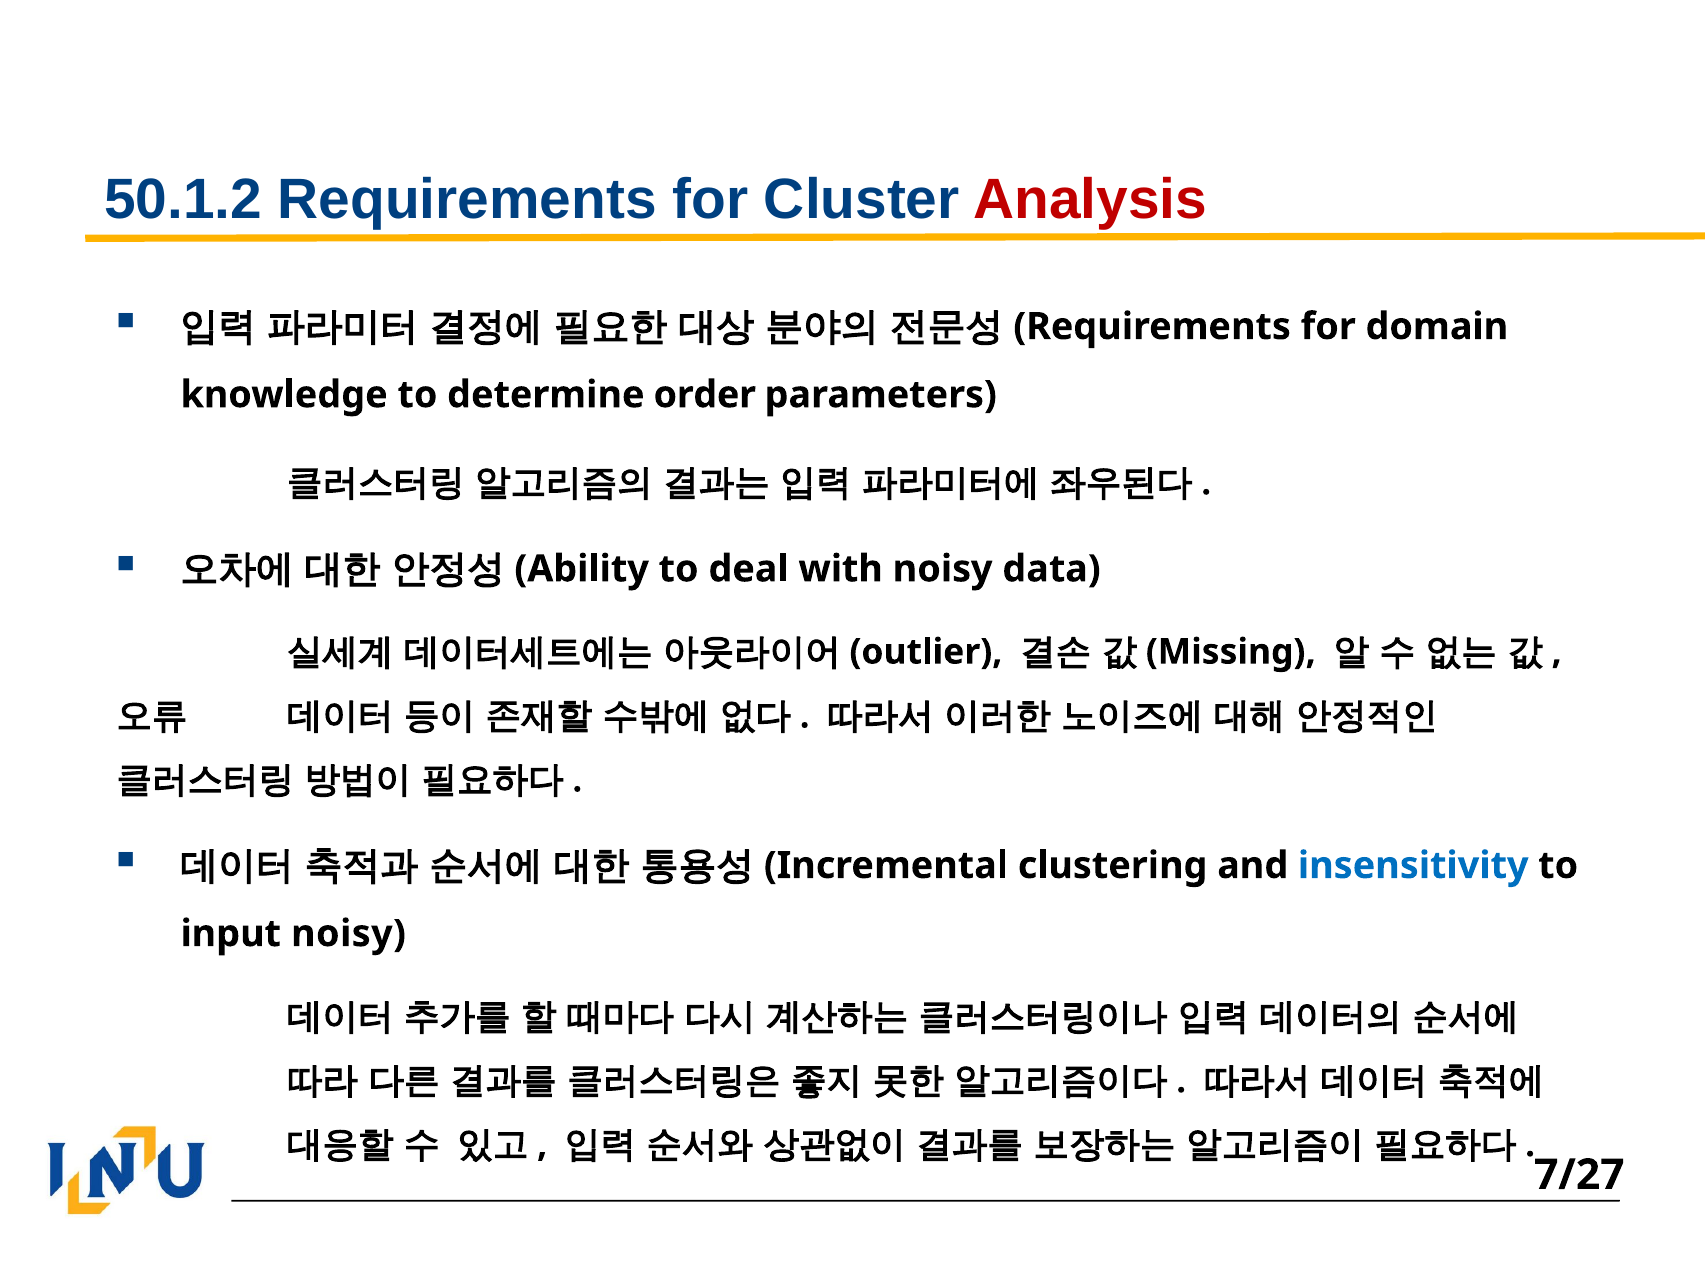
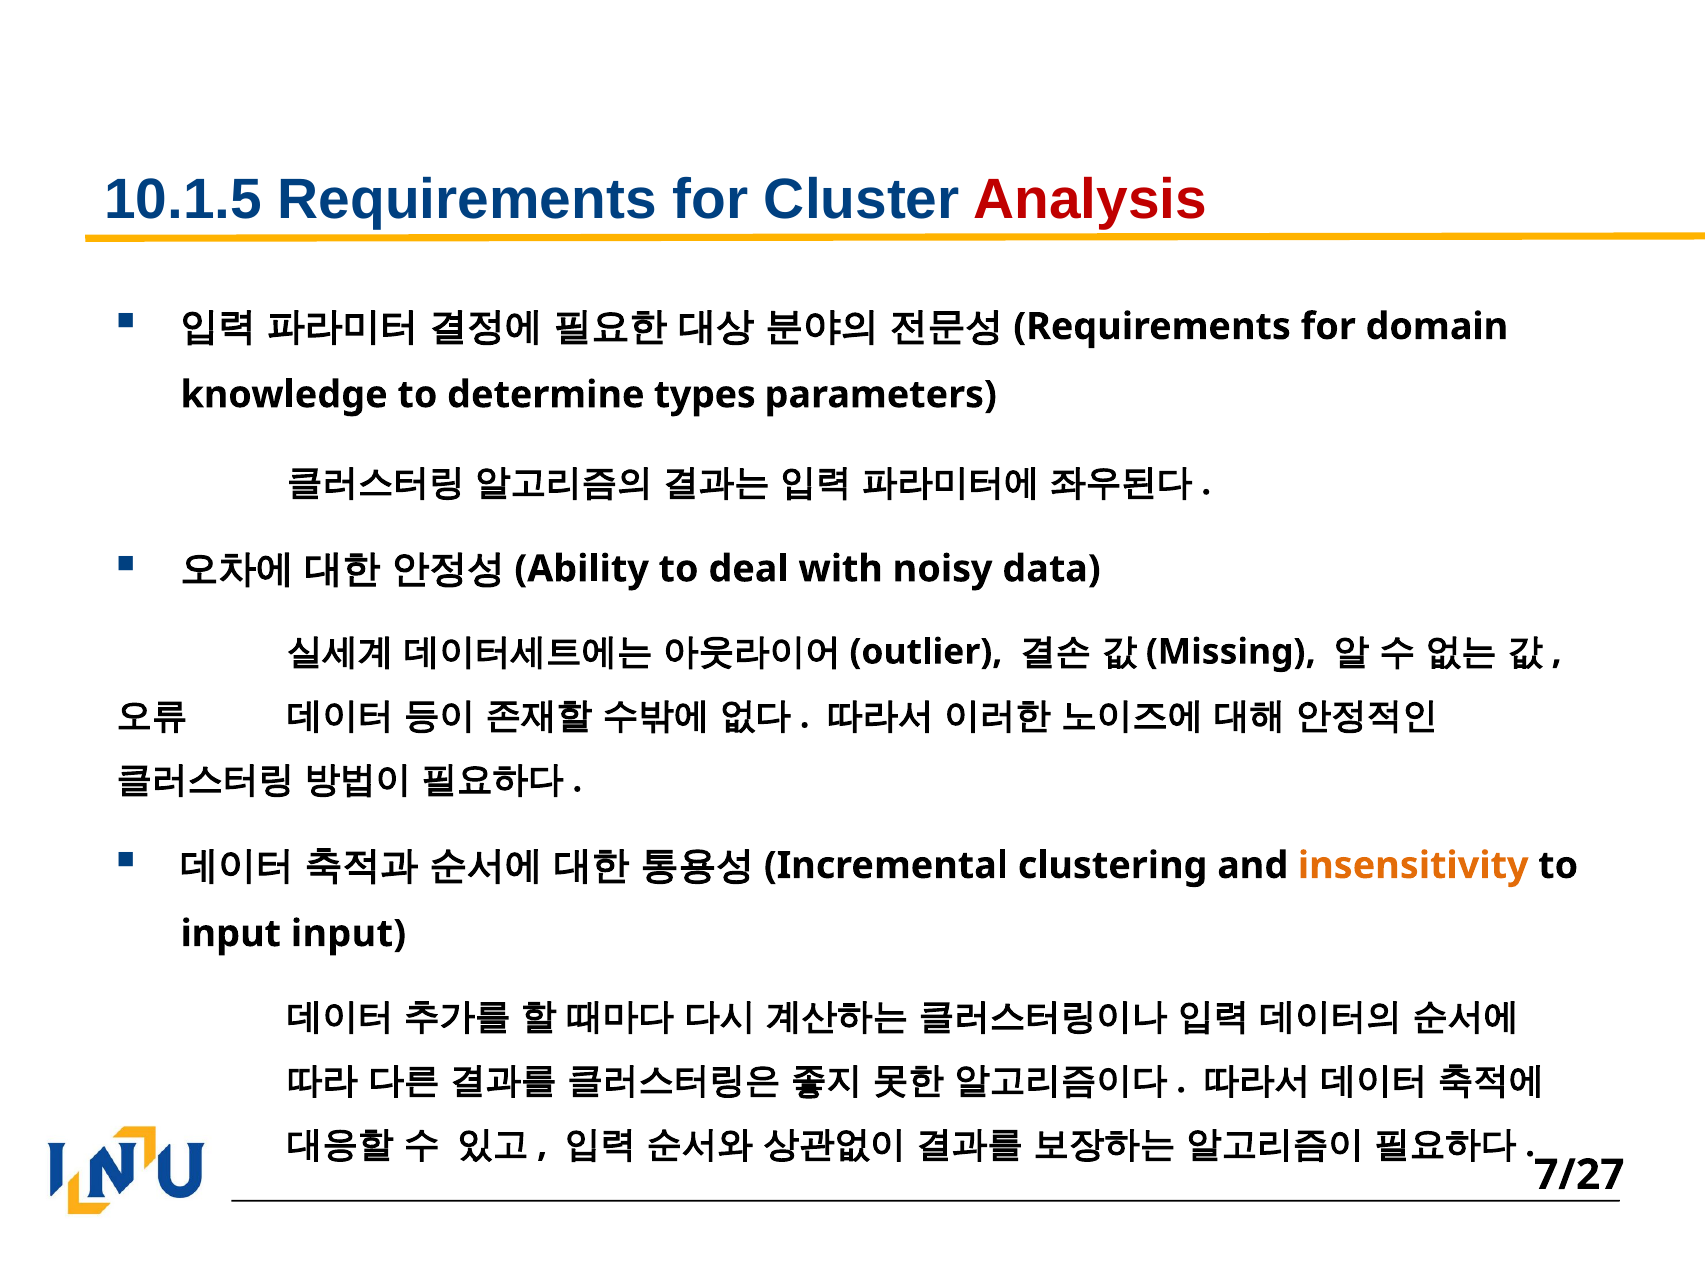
50.1.2: 50.1.2 -> 10.1.5
order: order -> types
insensitivity colour: blue -> orange
input noisy: noisy -> input
